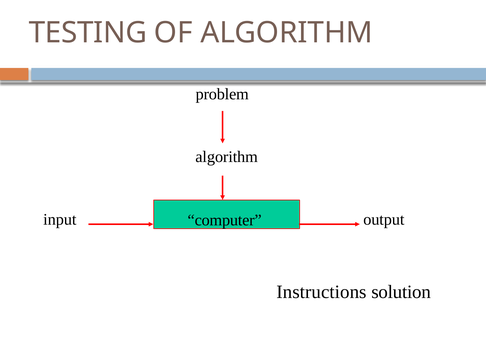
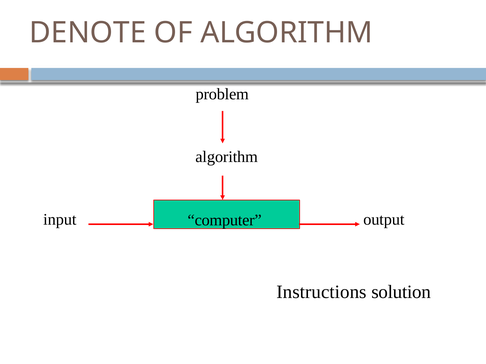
TESTING: TESTING -> DENOTE
